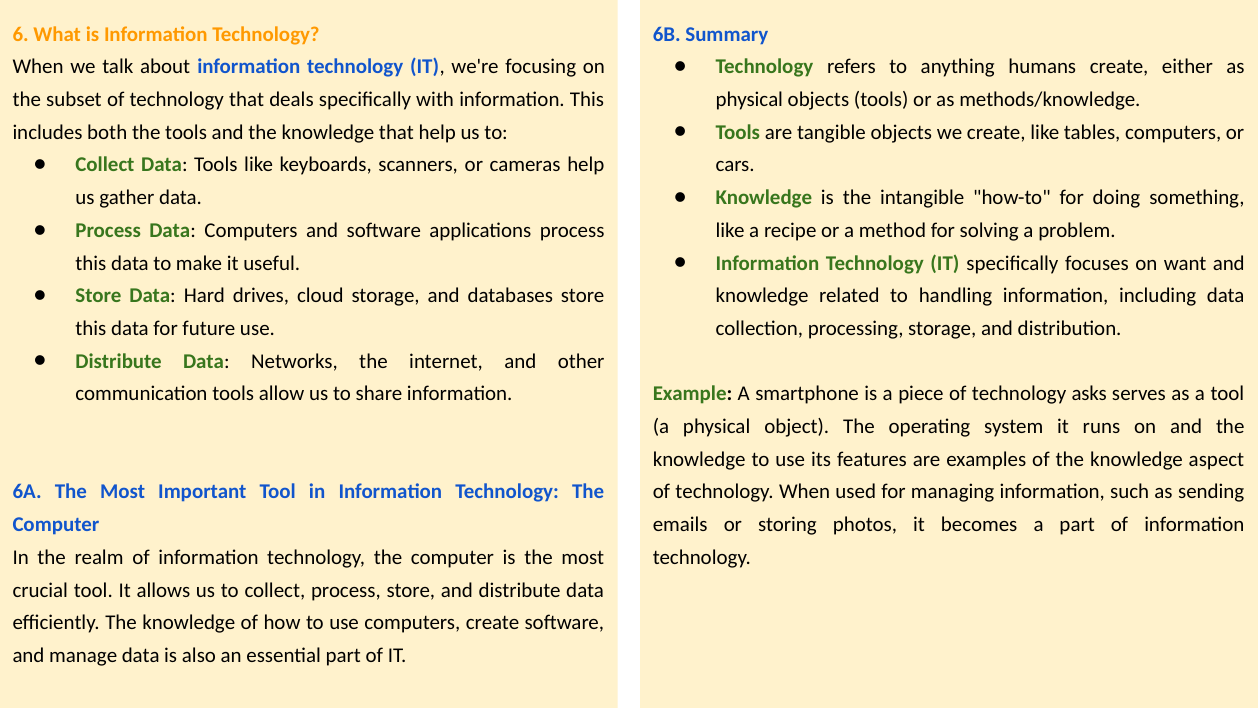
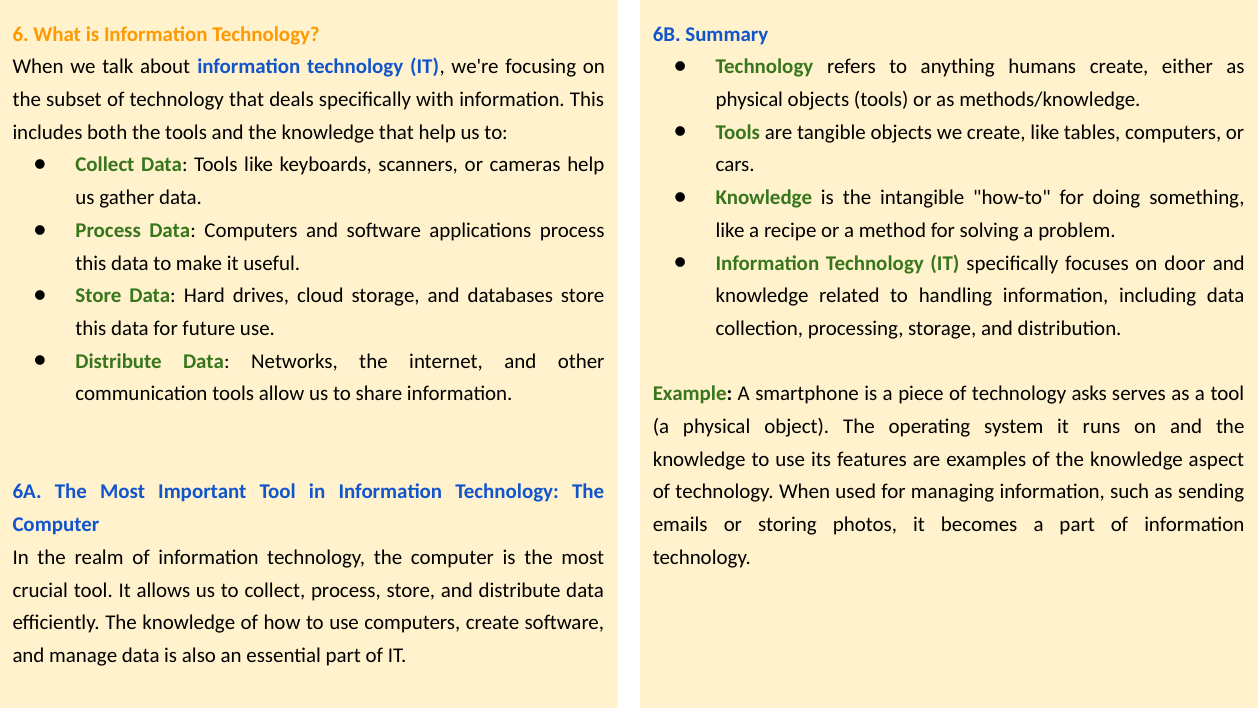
want: want -> door
